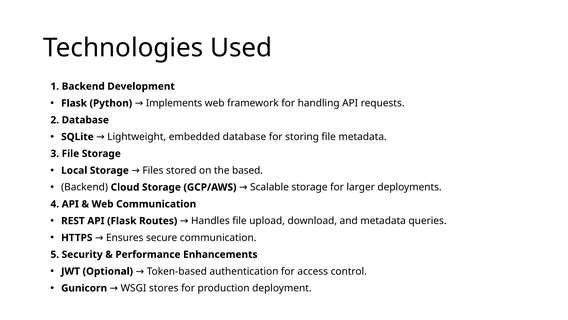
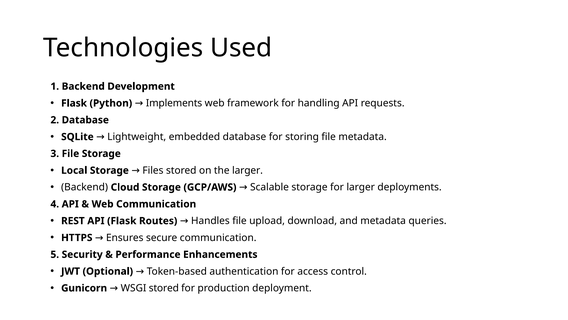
the based: based -> larger
WSGI stores: stores -> stored
